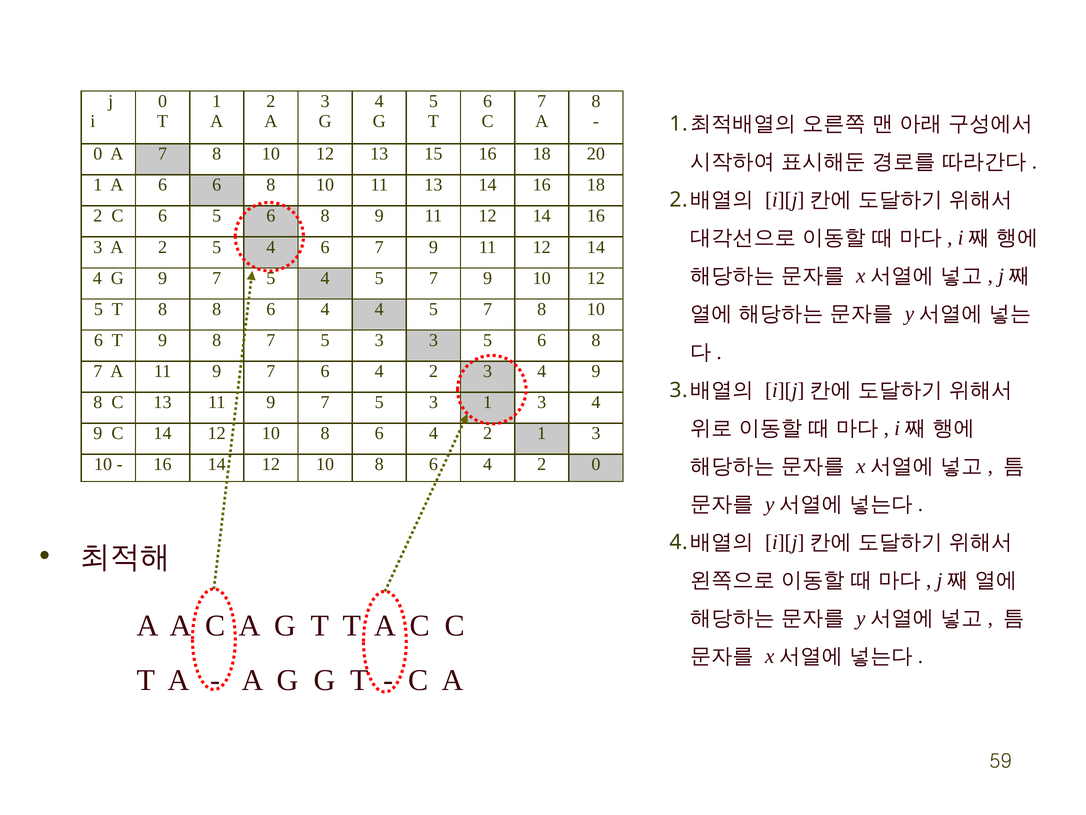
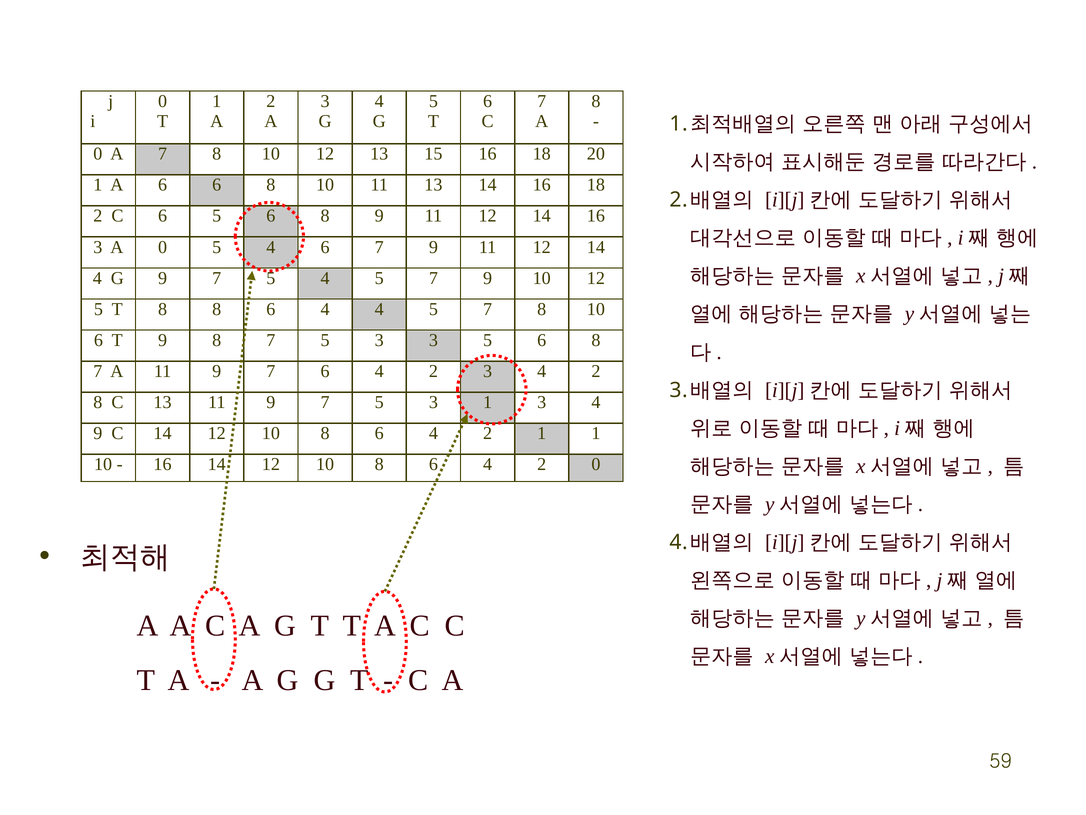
3 A 2: 2 -> 0
2 3 4 9: 9 -> 2
2 1 3: 3 -> 1
